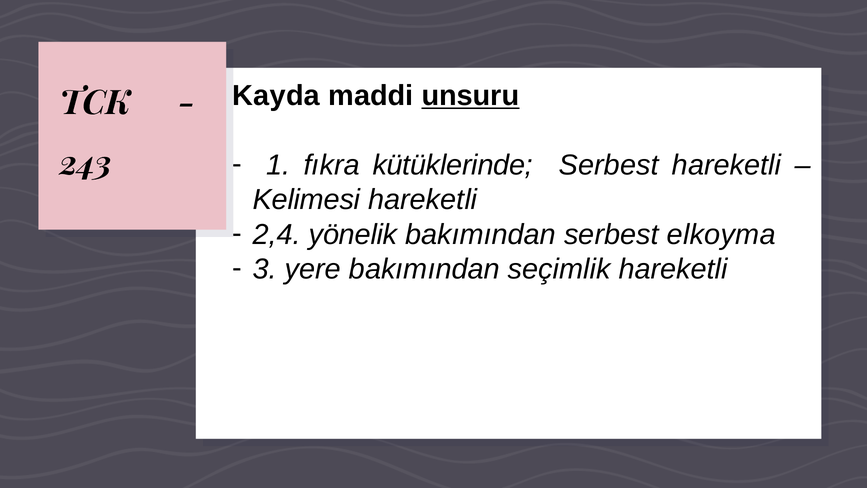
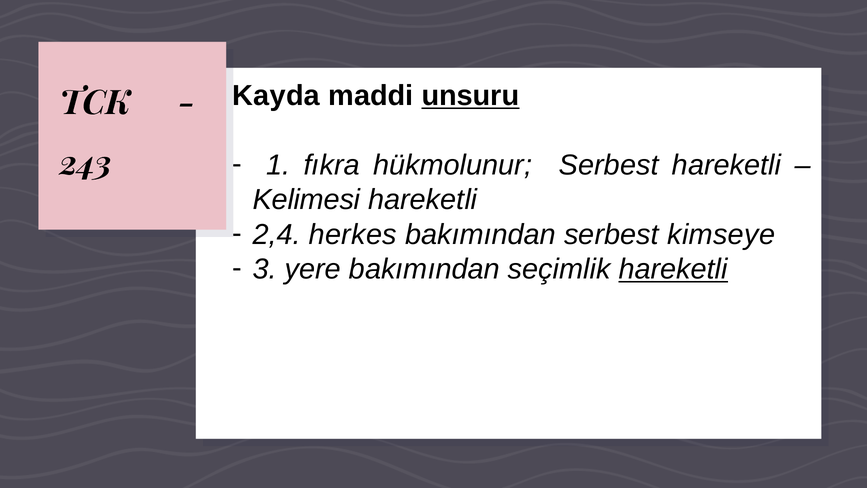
kütüklerinde: kütüklerinde -> hükmolunur
yönelik: yönelik -> herkes
elkoyma: elkoyma -> kimseye
hareketli at (673, 269) underline: none -> present
